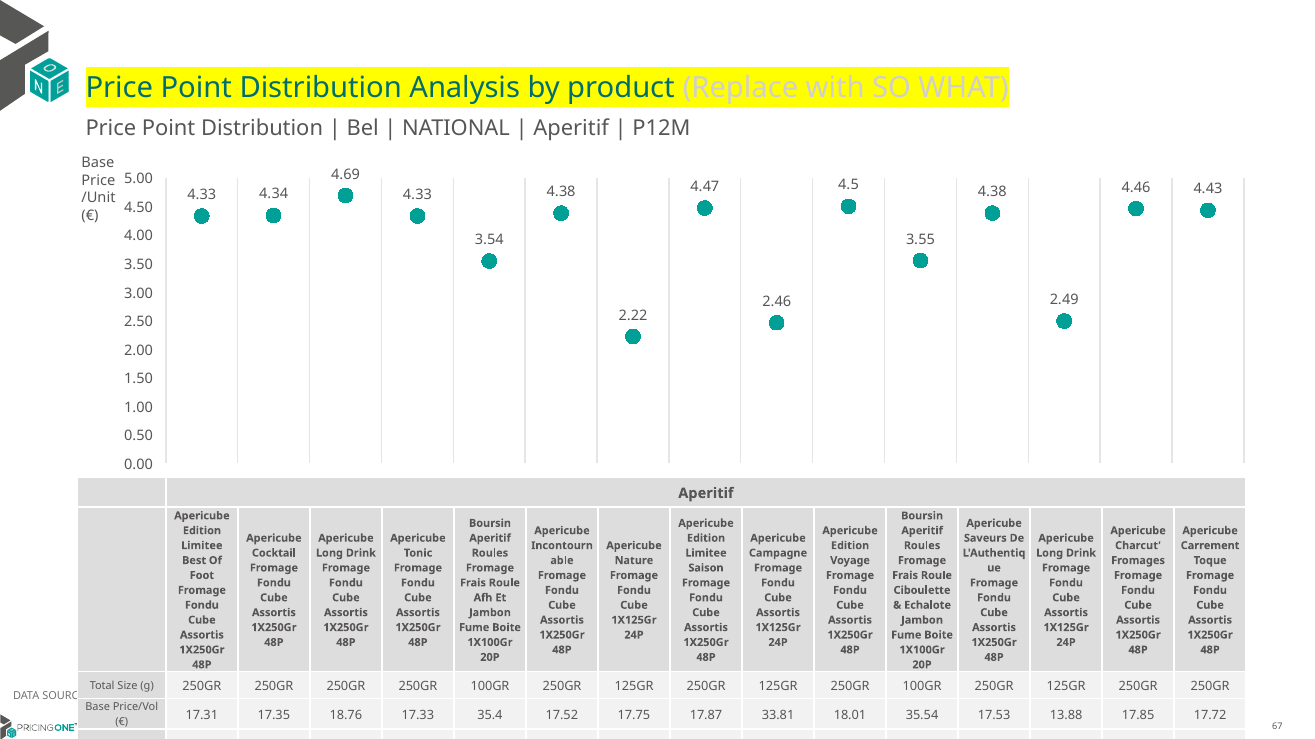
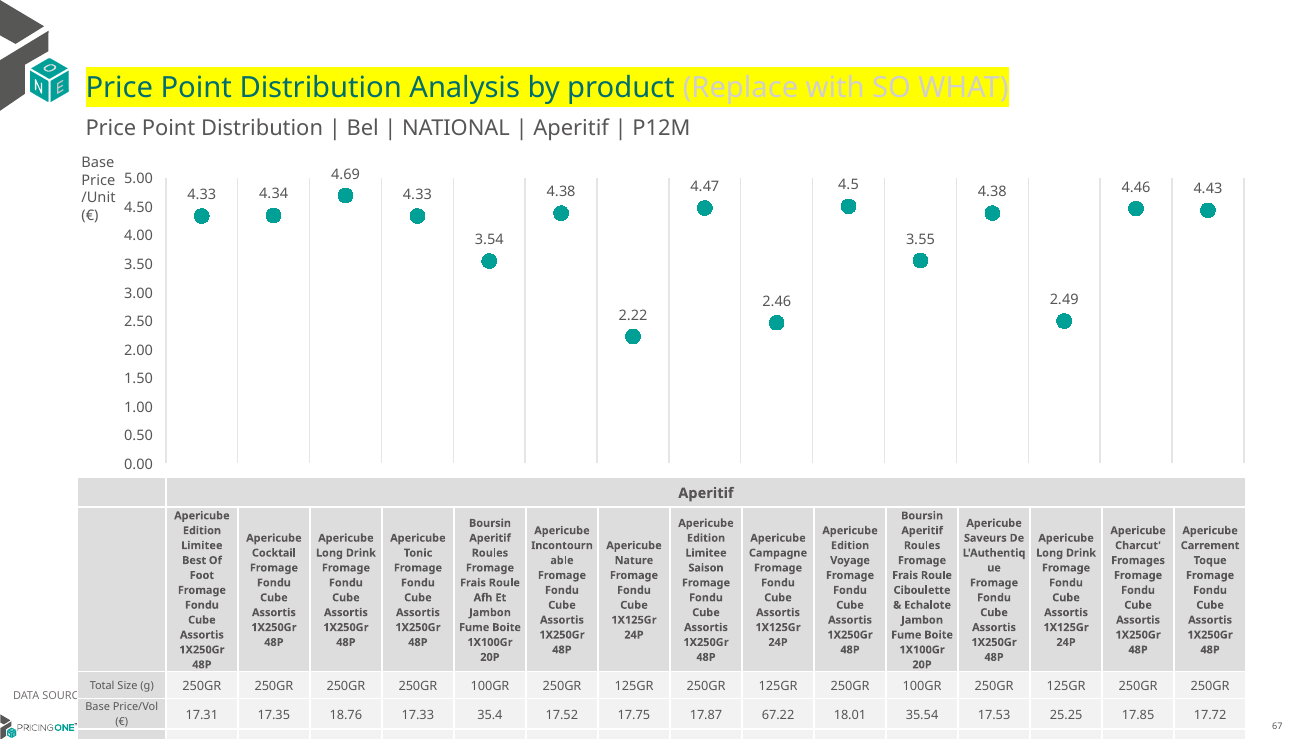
33.81: 33.81 -> 67.22
13.88: 13.88 -> 25.25
